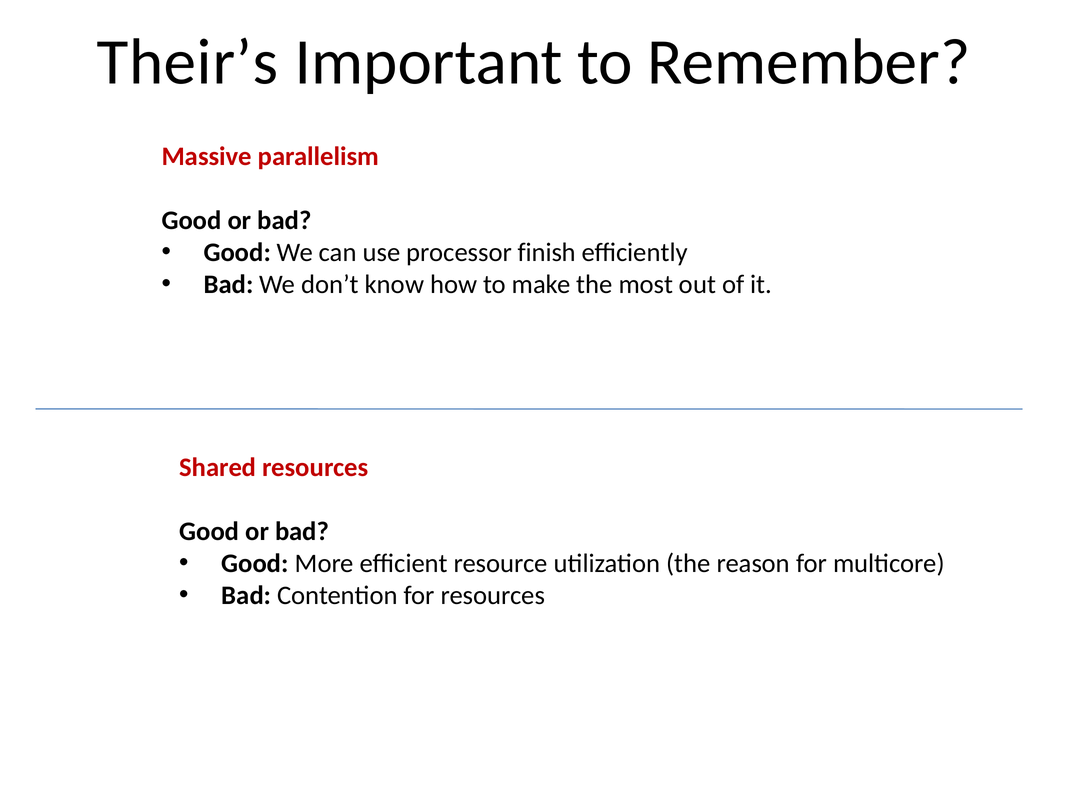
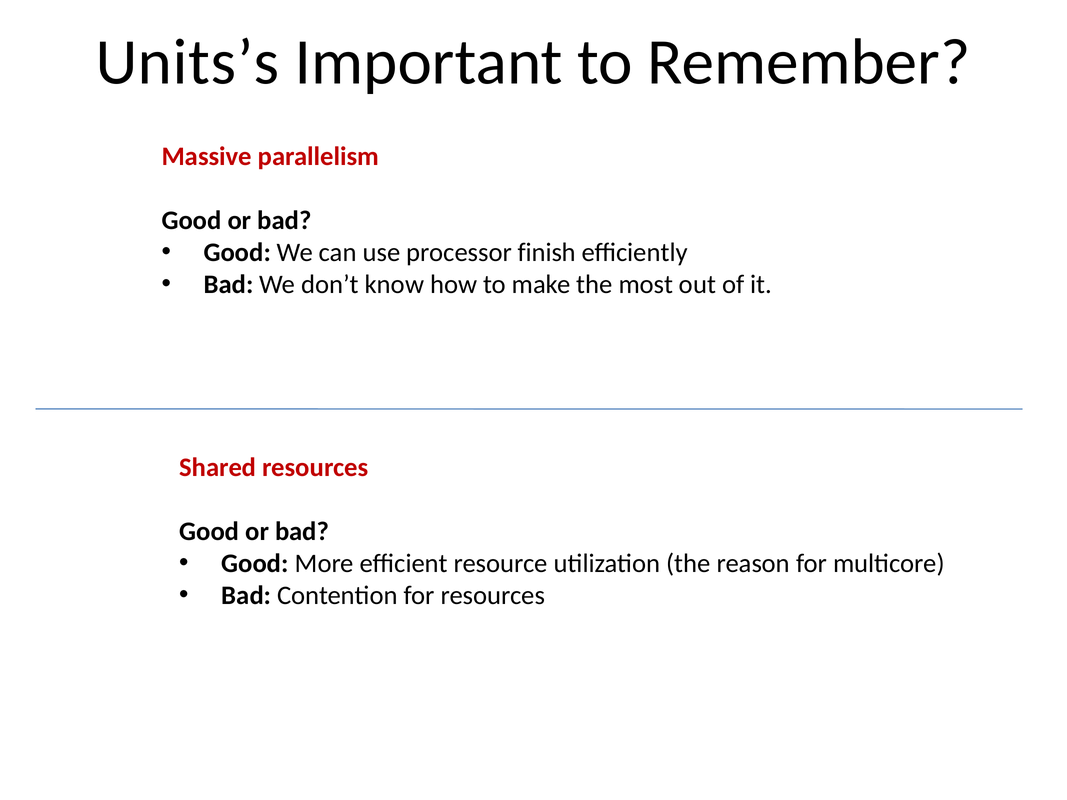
Their’s: Their’s -> Units’s
